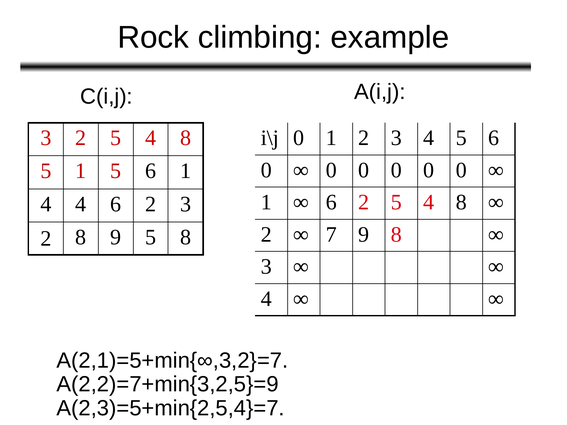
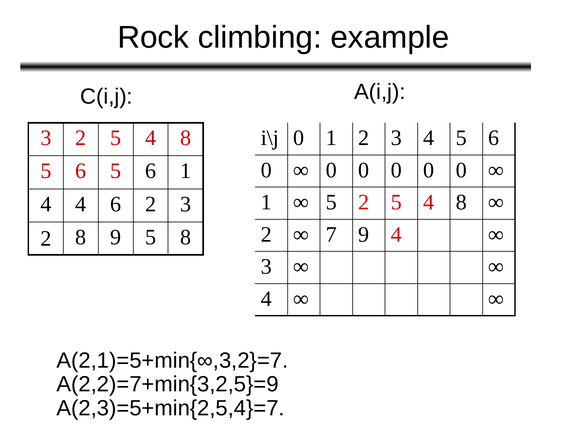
1 at (81, 171): 1 -> 6
6 at (331, 202): 6 -> 5
9 8: 8 -> 4
